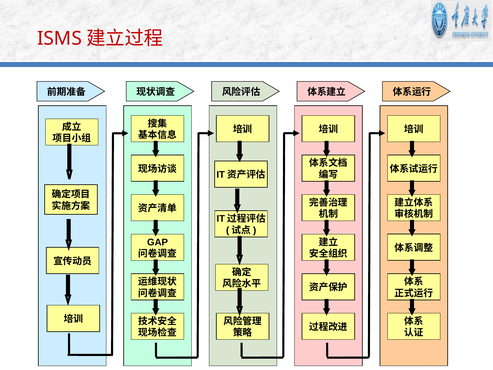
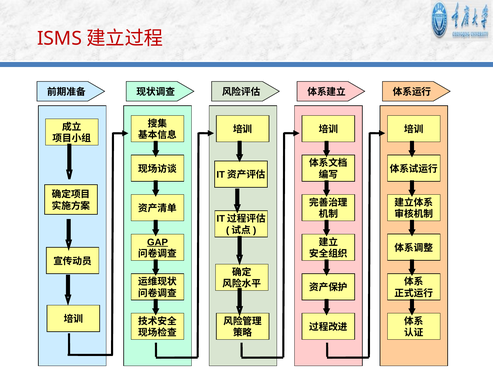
GAP underline: none -> present
